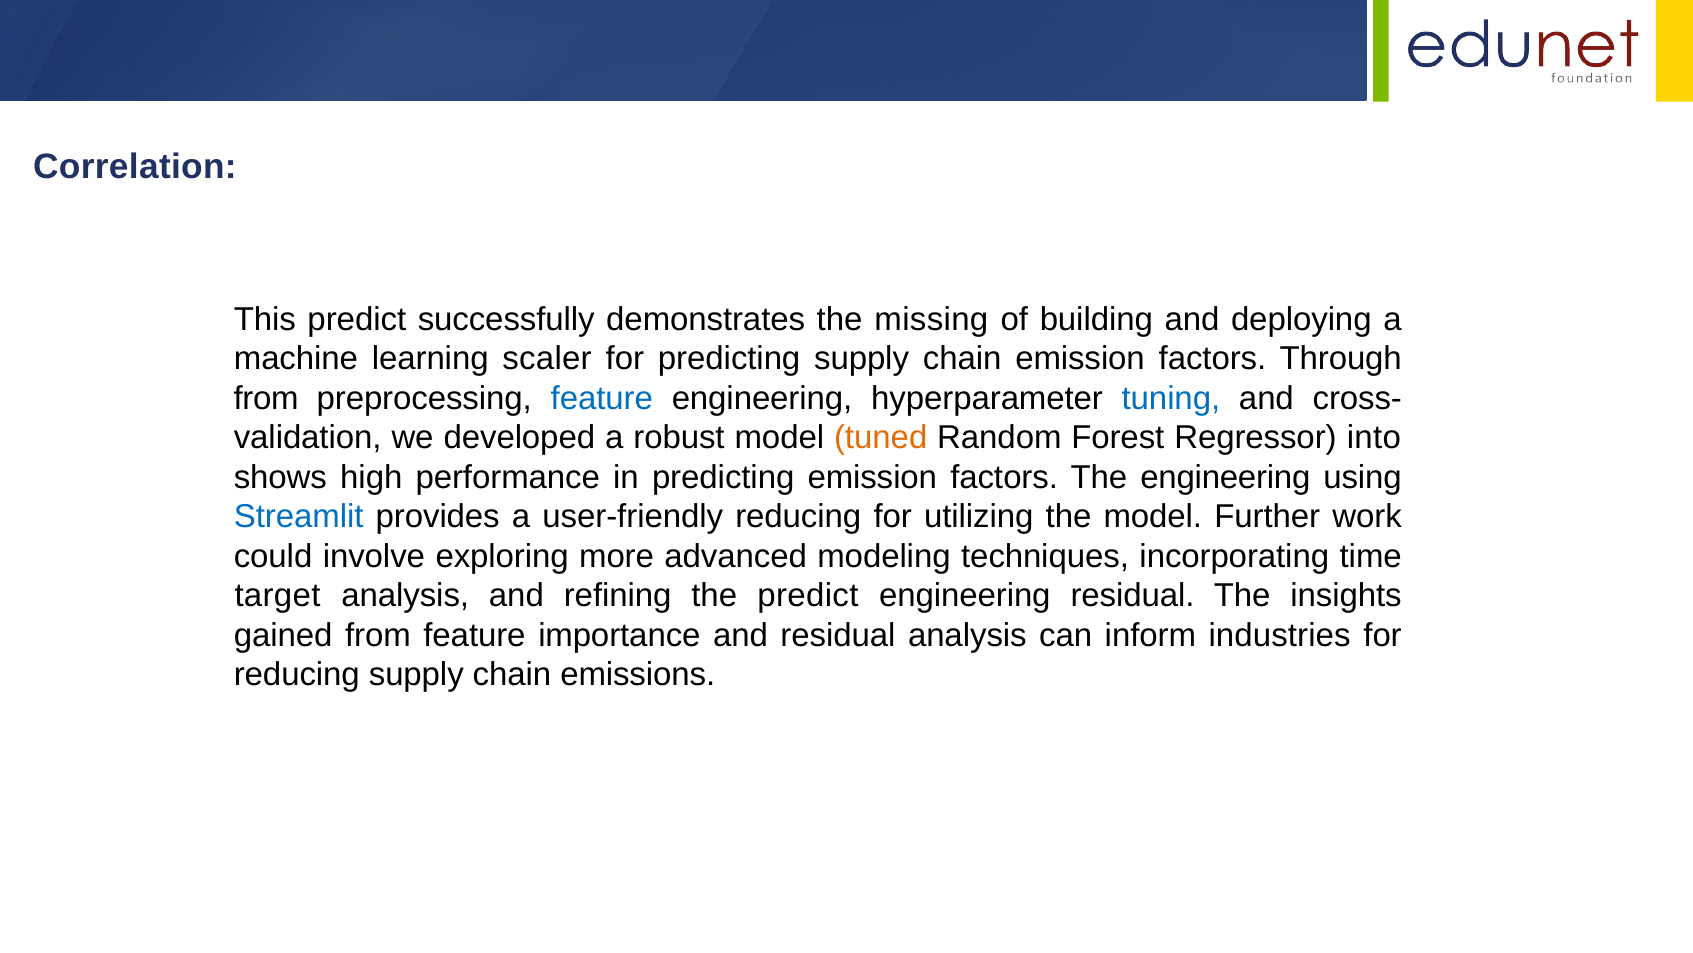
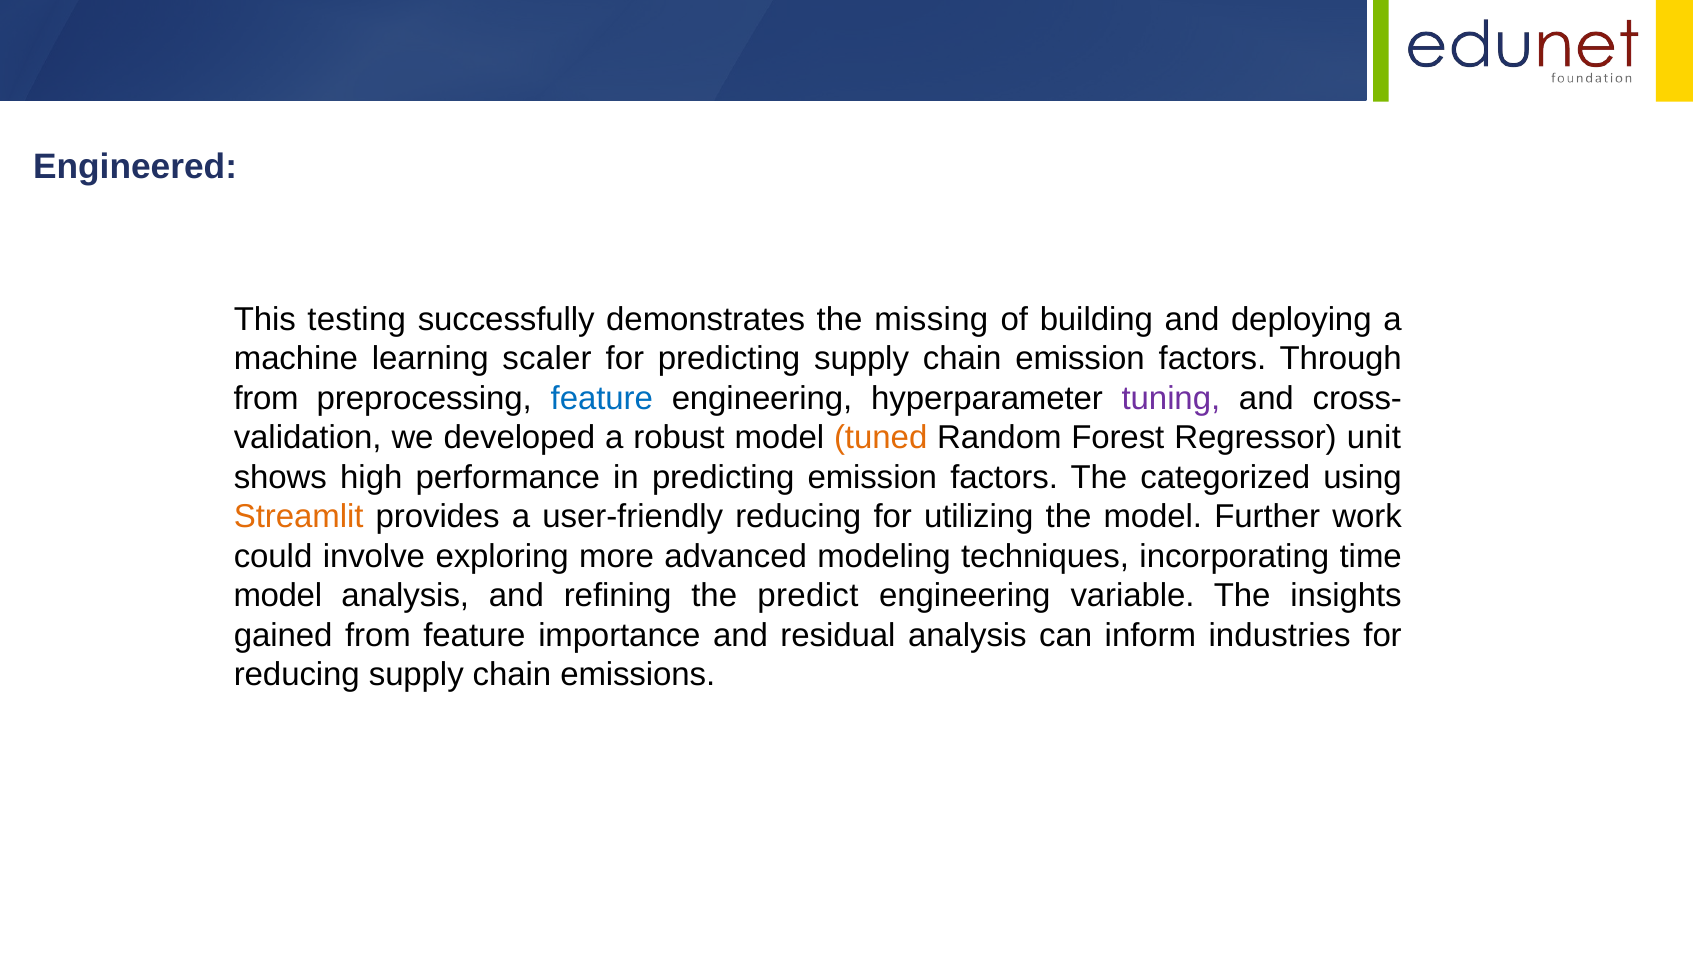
Correlation: Correlation -> Engineered
This predict: predict -> testing
tuning colour: blue -> purple
into: into -> unit
The engineering: engineering -> categorized
Streamlit colour: blue -> orange
target at (277, 595): target -> model
engineering residual: residual -> variable
